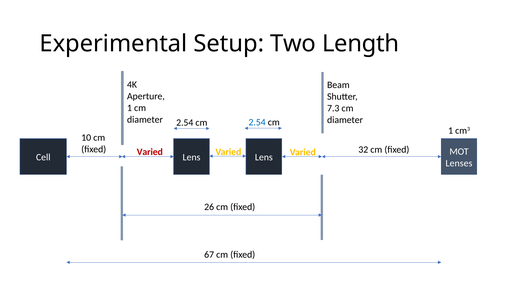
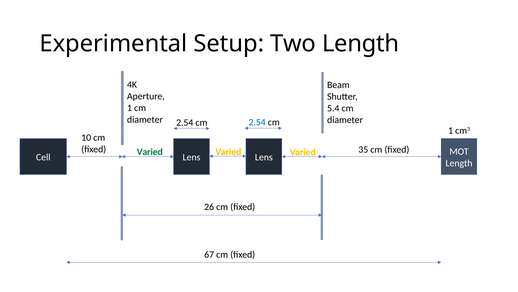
7.3: 7.3 -> 5.4
Varied at (150, 152) colour: red -> green
32: 32 -> 35
Lenses at (459, 163): Lenses -> Length
